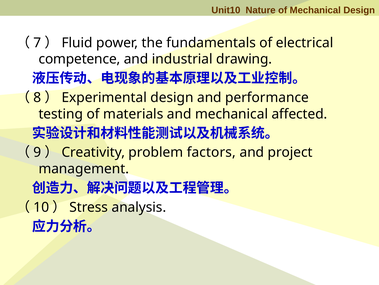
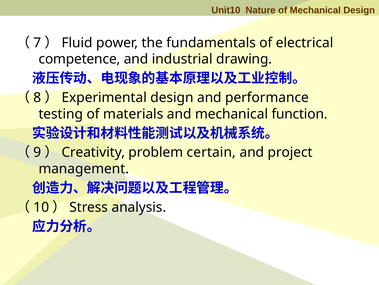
affected: affected -> function
factors: factors -> certain
